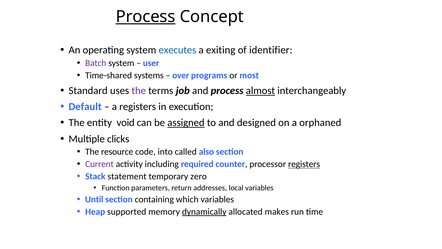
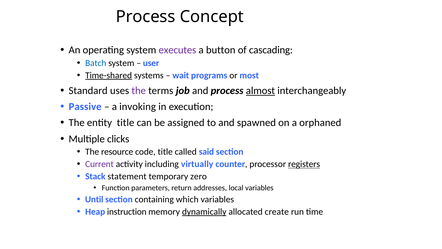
Process at (146, 17) underline: present -> none
executes colour: blue -> purple
exiting: exiting -> button
identifier: identifier -> cascading
Batch colour: purple -> blue
Time-shared underline: none -> present
over: over -> wait
Default: Default -> Passive
a registers: registers -> invoking
entity void: void -> title
assigned underline: present -> none
designed: designed -> spawned
code into: into -> title
also: also -> said
required: required -> virtually
supported: supported -> instruction
makes: makes -> create
